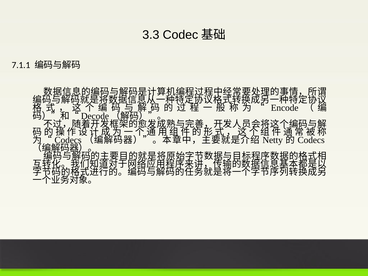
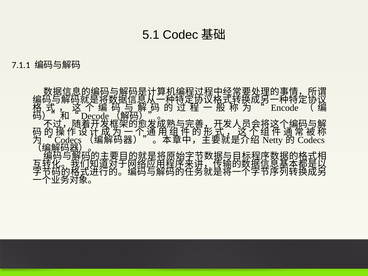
3.3: 3.3 -> 5.1
